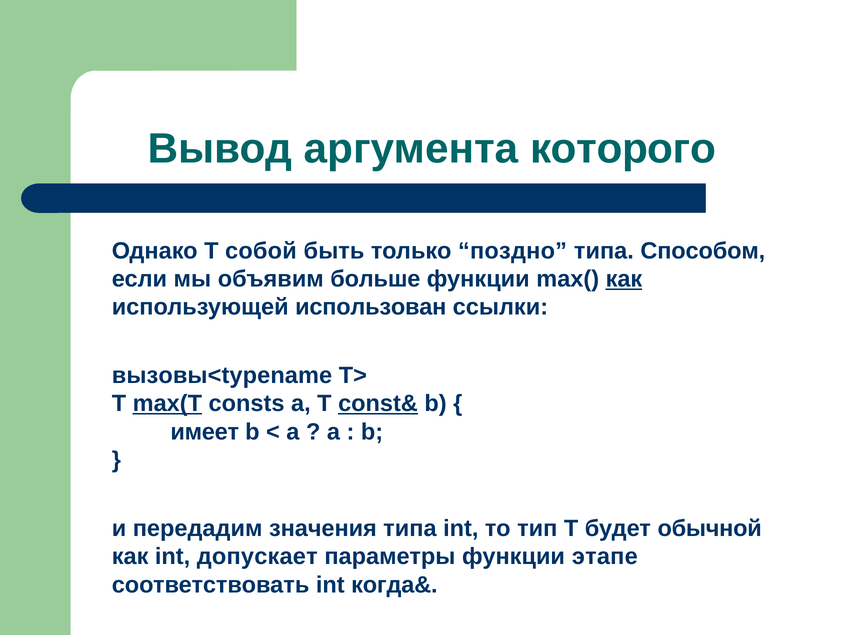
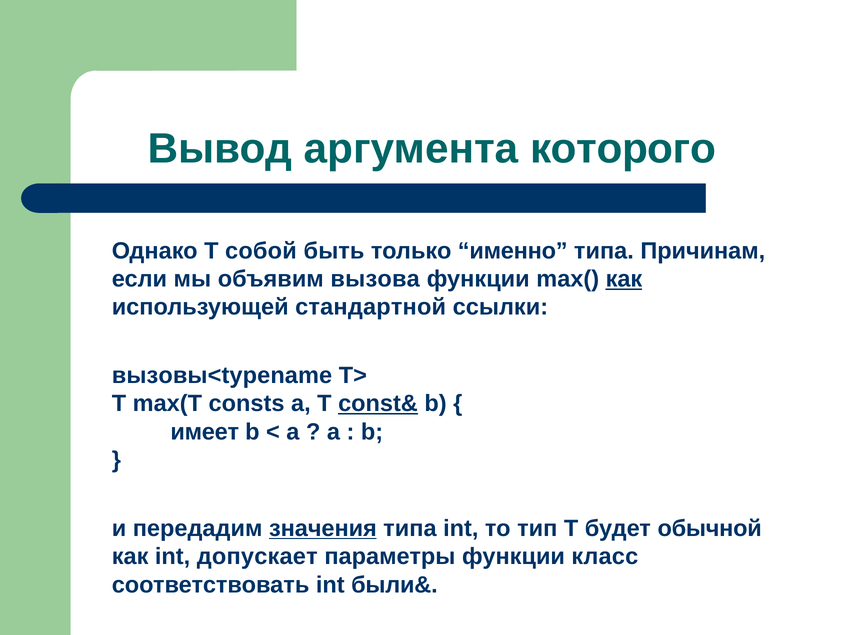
поздно: поздно -> именно
Способом: Способом -> Причинам
больше: больше -> вызова
использован: использован -> стандартной
max(T underline: present -> none
значения underline: none -> present
этапе: этапе -> класс
когда&: когда& -> были&
